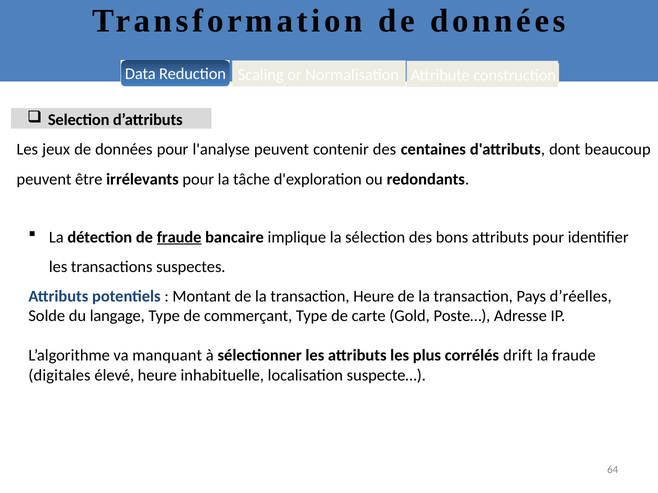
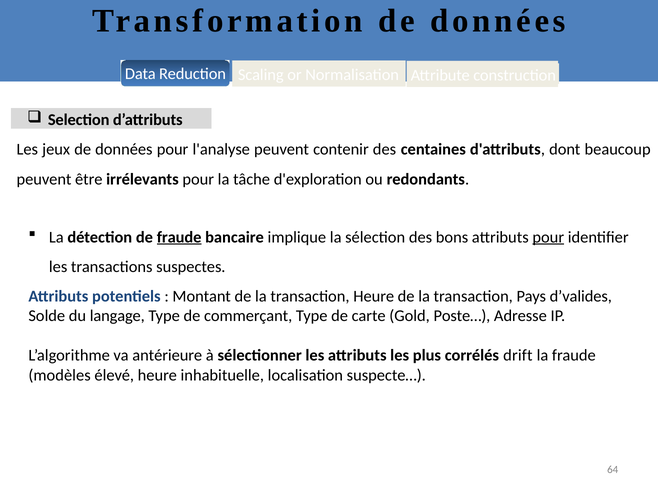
pour at (548, 237) underline: none -> present
d’réelles: d’réelles -> d’valides
manquant: manquant -> antérieure
digitales: digitales -> modèles
